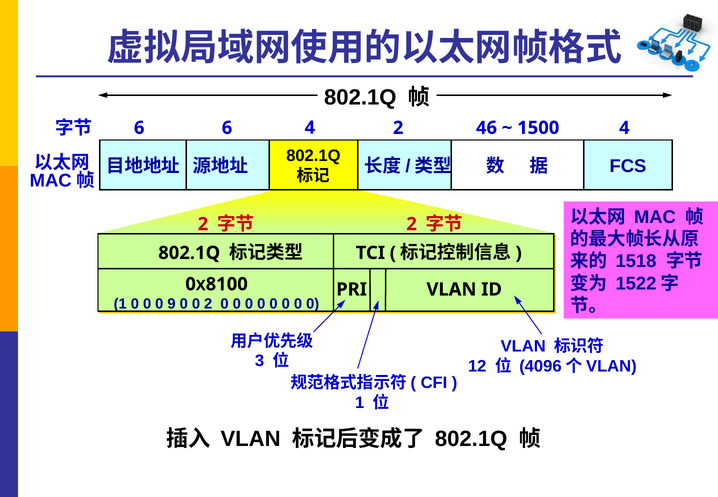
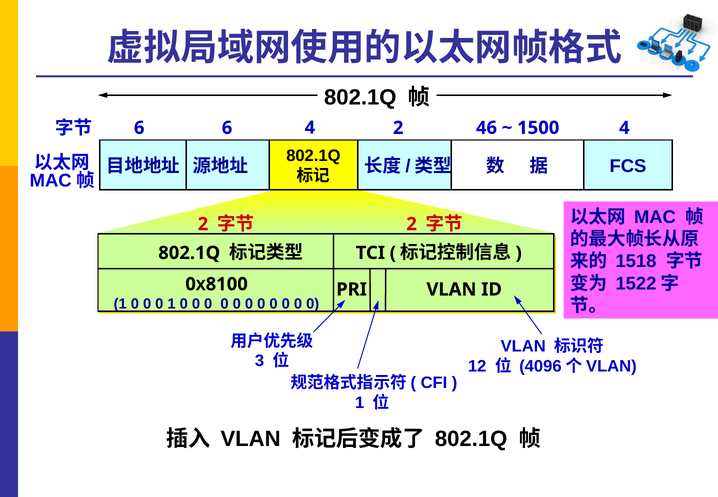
0 9: 9 -> 1
2 at (208, 304): 2 -> 0
